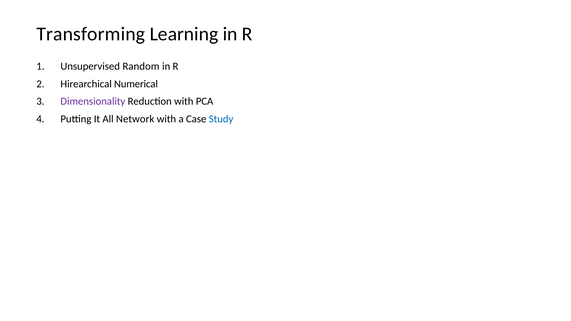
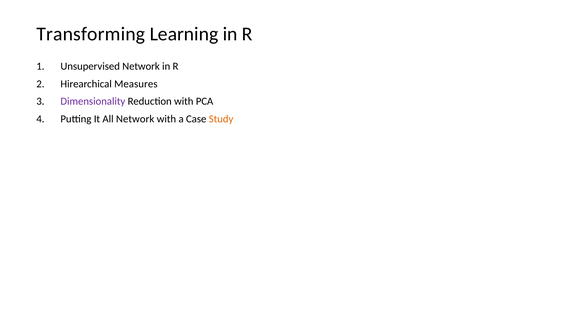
Unsupervised Random: Random -> Network
Numerical: Numerical -> Measures
Study colour: blue -> orange
